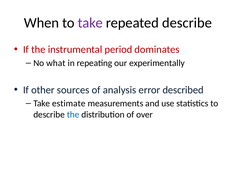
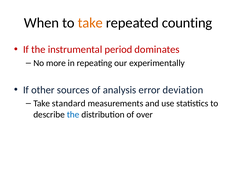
take at (90, 23) colour: purple -> orange
repeated describe: describe -> counting
what: what -> more
described: described -> deviation
estimate: estimate -> standard
